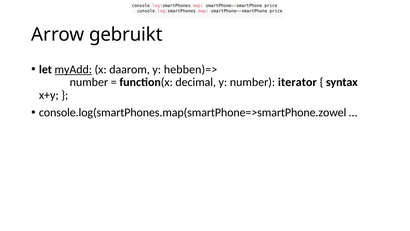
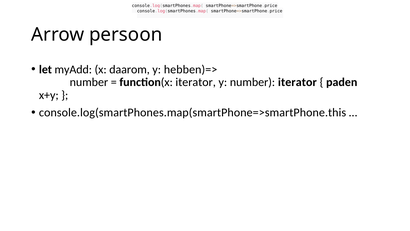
gebruikt: gebruikt -> persoon
myAdd underline: present -> none
function(x decimal: decimal -> iterator
syntax: syntax -> paden
console.log(smartPhones.map(smartPhone=>smartPhone.zowel: console.log(smartPhones.map(smartPhone=>smartPhone.zowel -> console.log(smartPhones.map(smartPhone=>smartPhone.this
